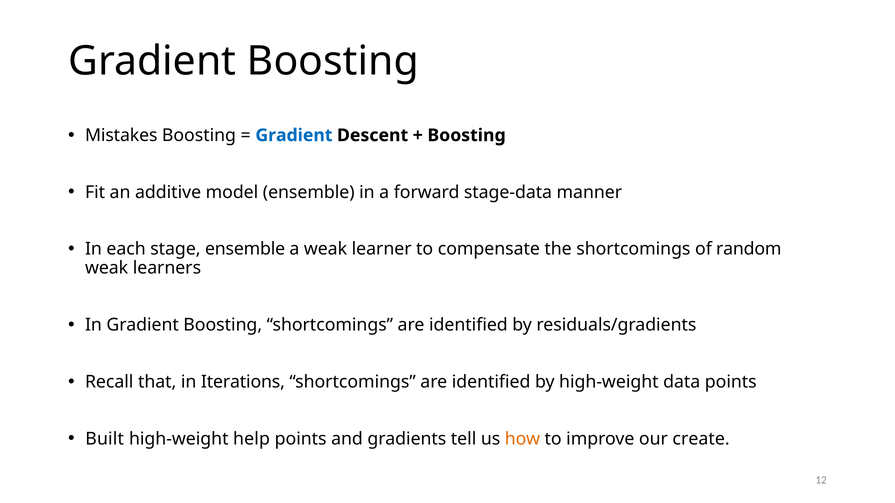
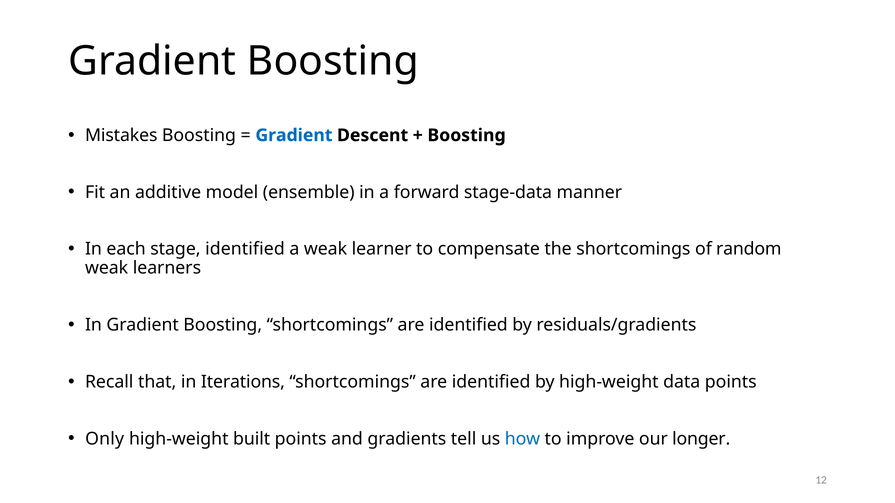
stage ensemble: ensemble -> identified
Built: Built -> Only
help: help -> built
how colour: orange -> blue
create: create -> longer
